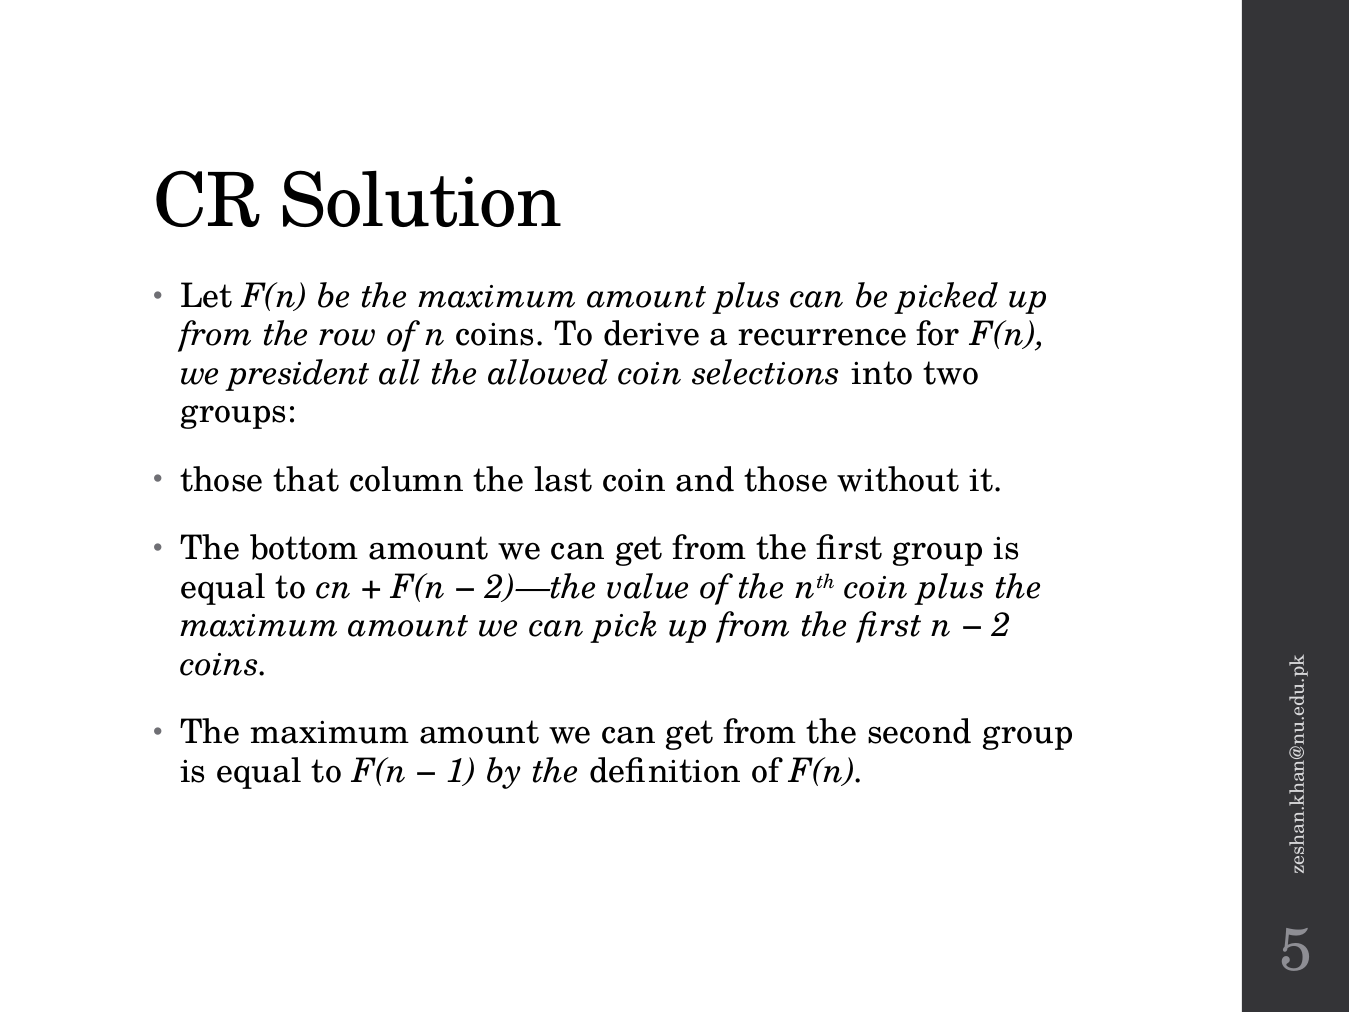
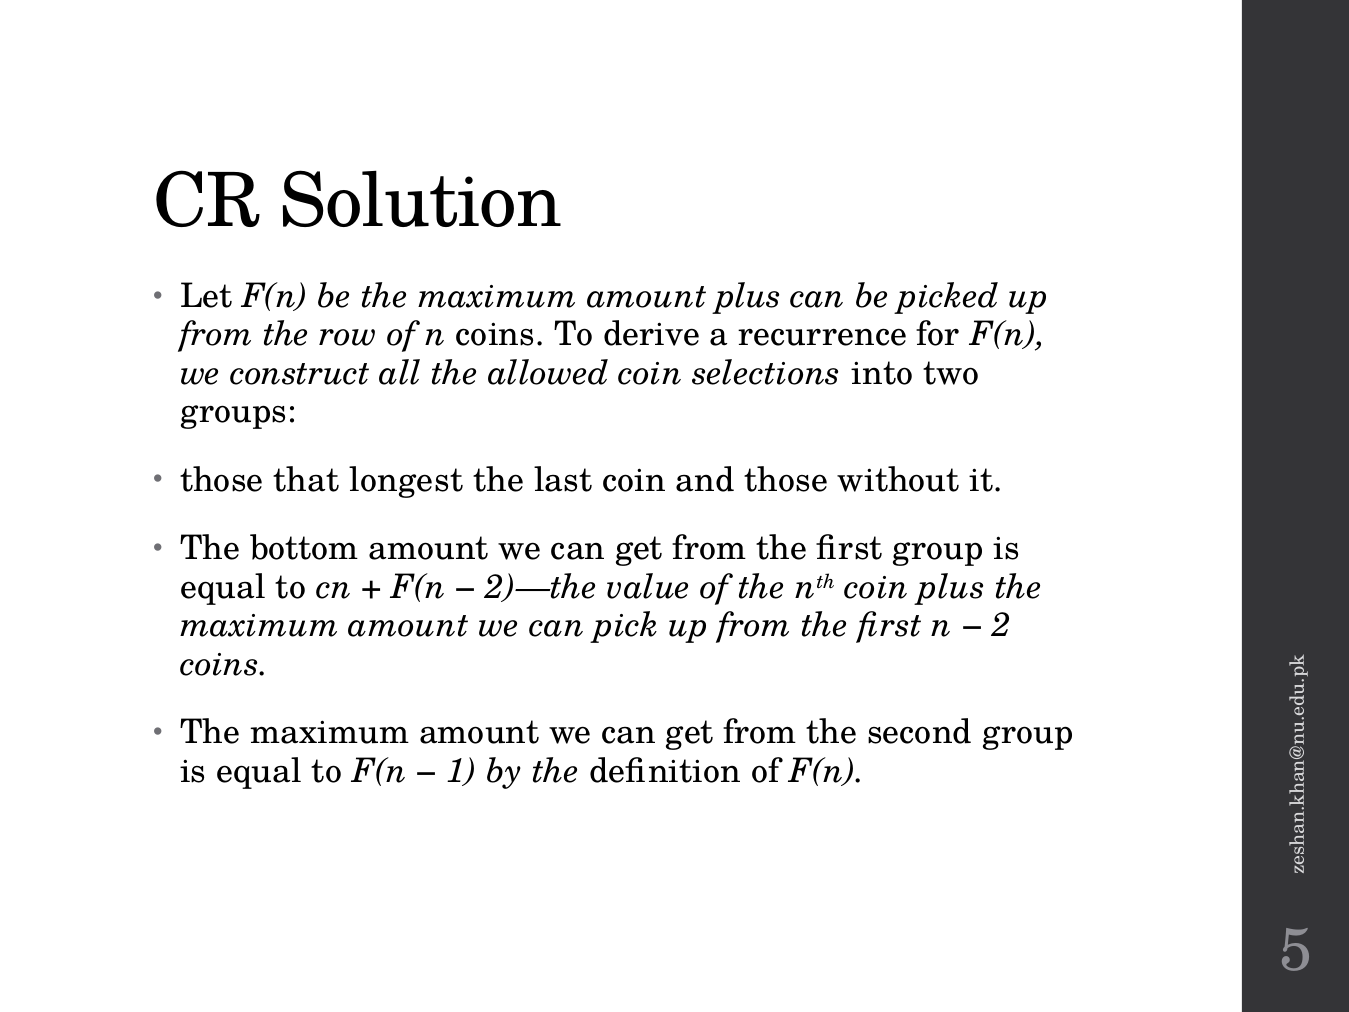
president: president -> construct
column: column -> longest
